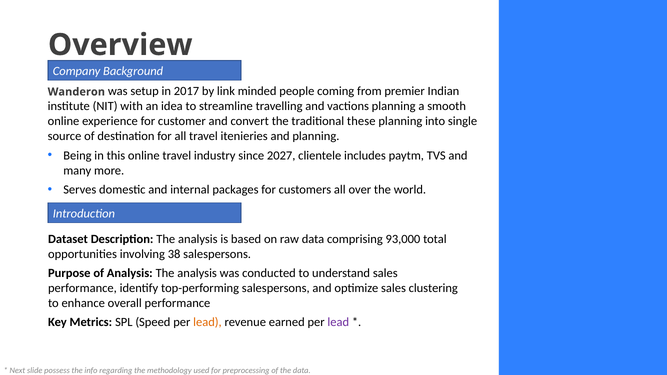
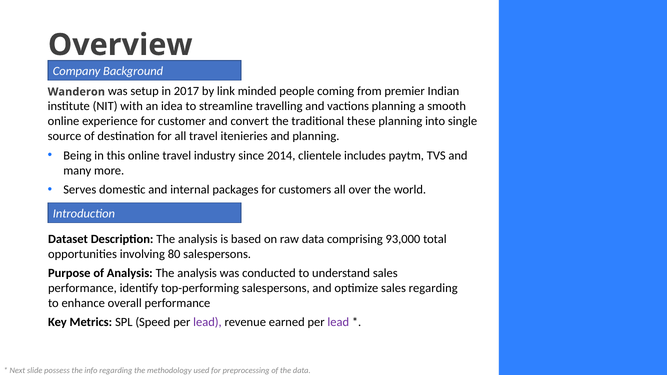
2027: 2027 -> 2014
38: 38 -> 80
sales clustering: clustering -> regarding
lead at (207, 323) colour: orange -> purple
